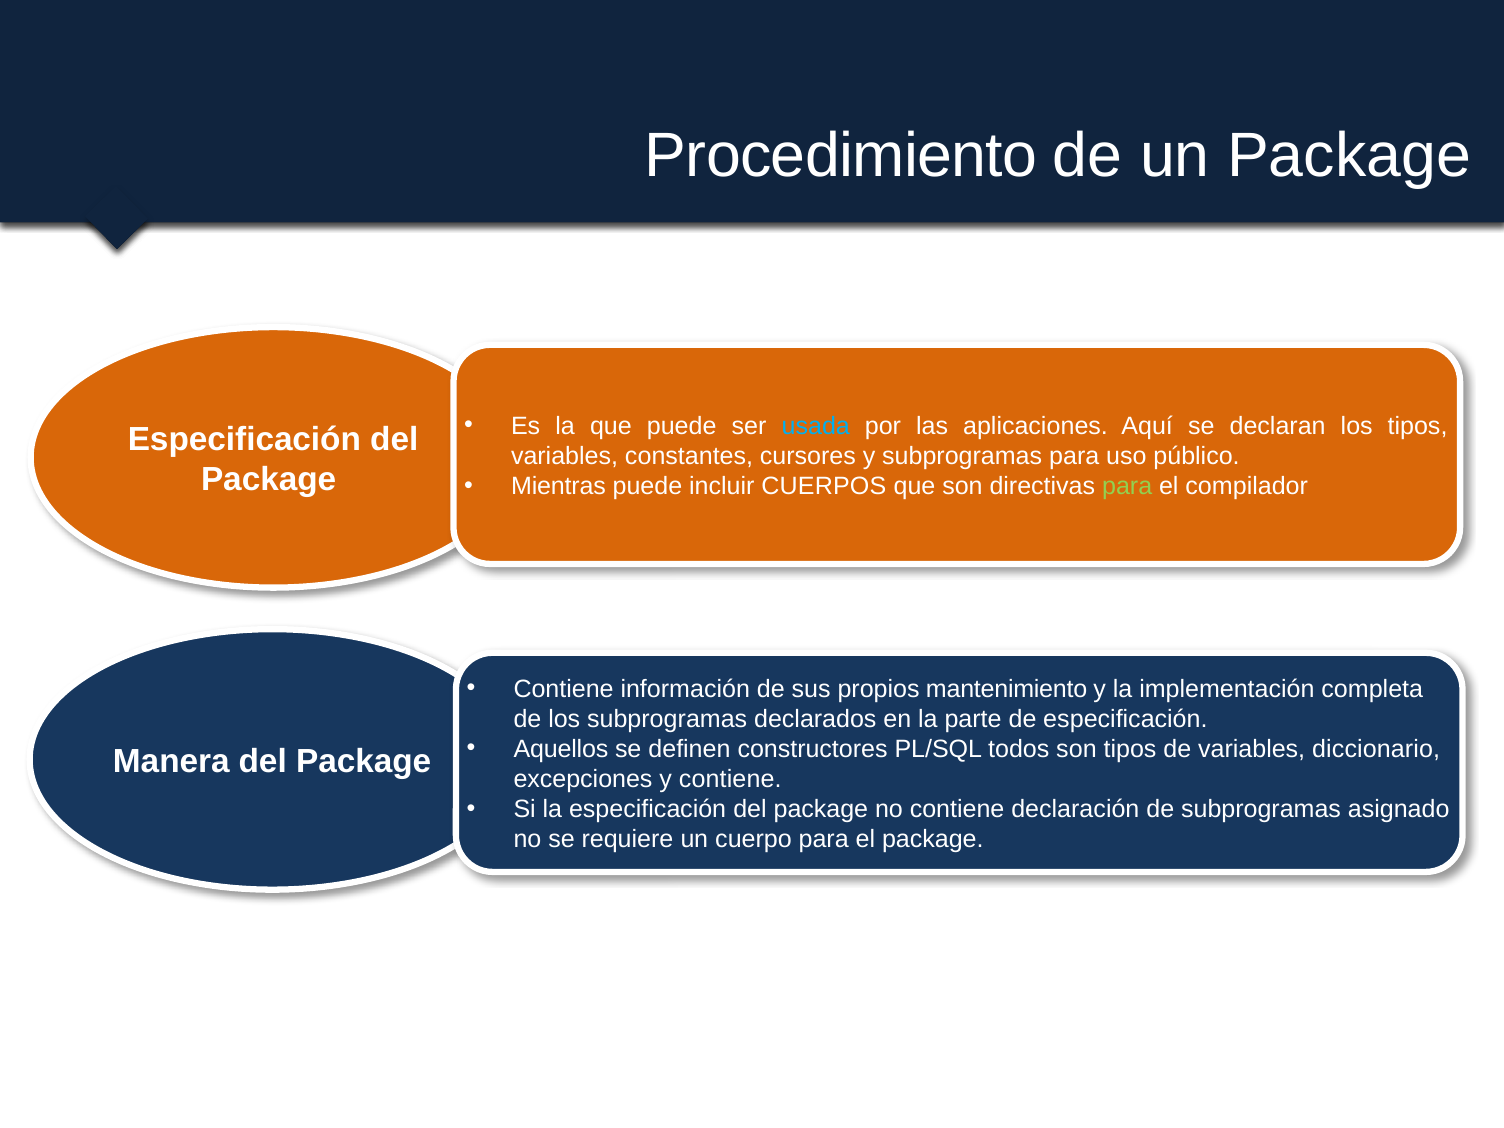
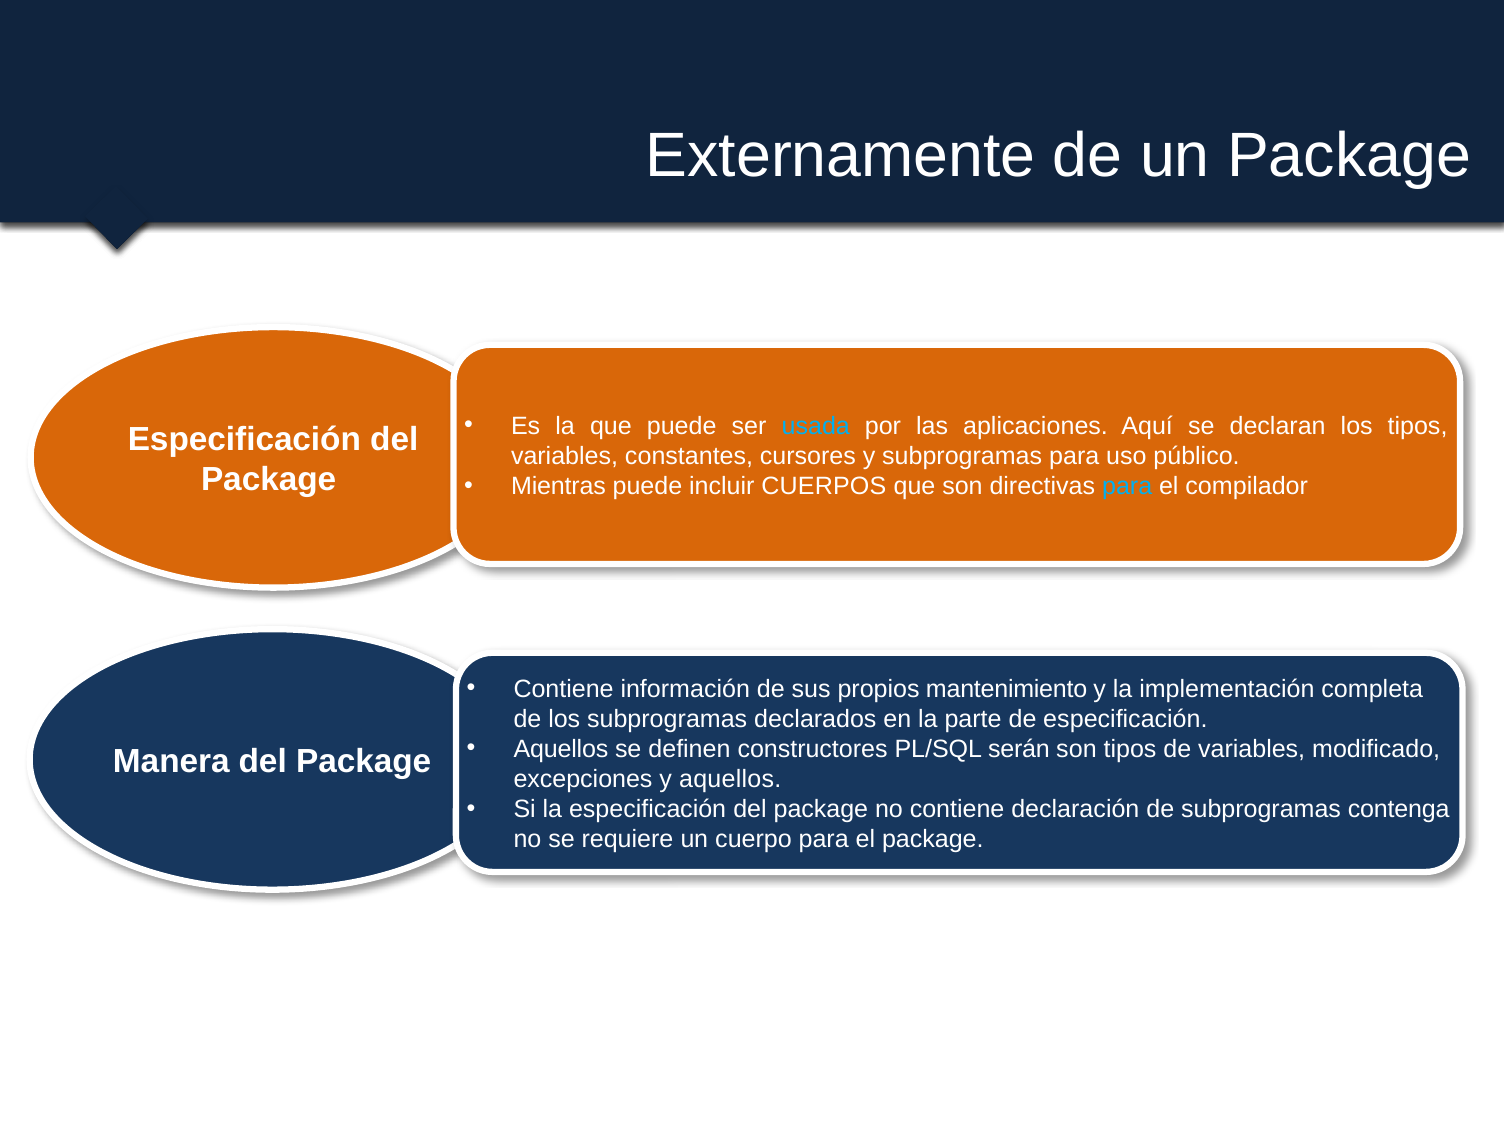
Procedimiento: Procedimiento -> Externamente
para at (1127, 486) colour: light green -> light blue
todos: todos -> serán
diccionario: diccionario -> modificado
y contiene: contiene -> aquellos
asignado: asignado -> contenga
